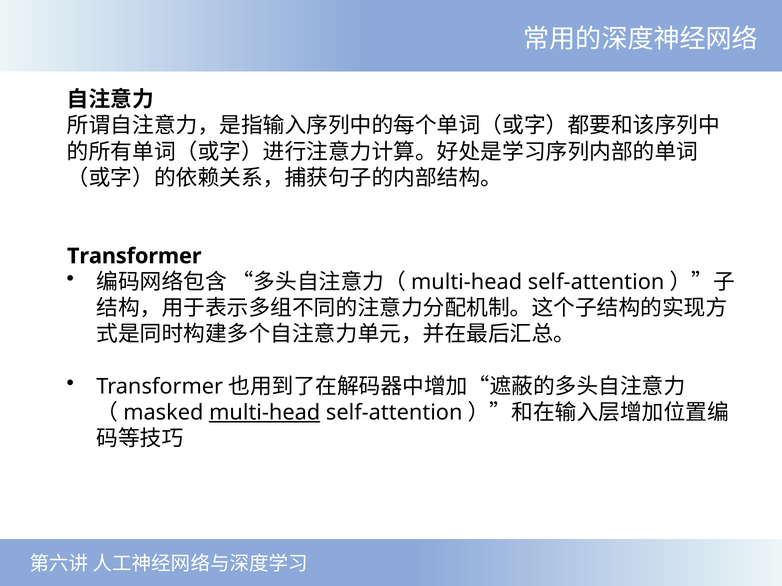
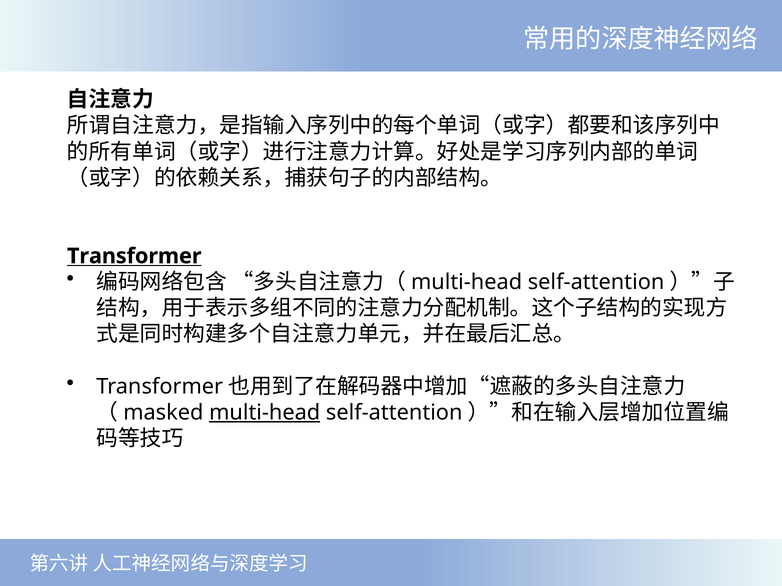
Transformer at (134, 256) underline: none -> present
